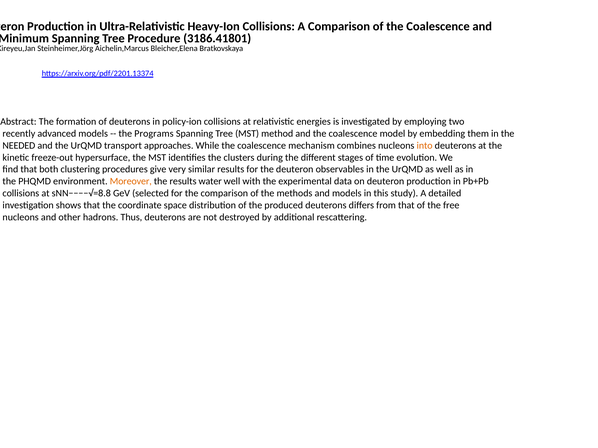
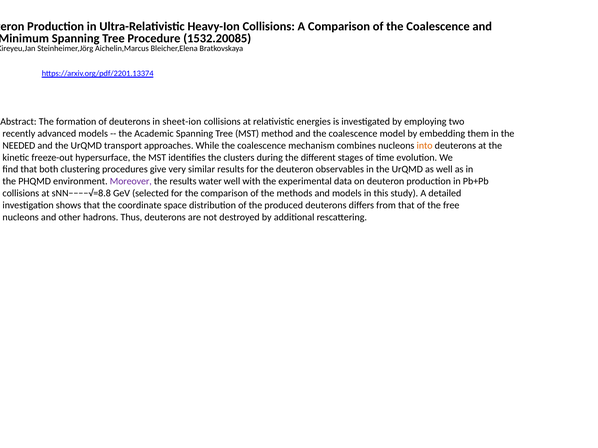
3186.41801: 3186.41801 -> 1532.20085
policy-ion: policy-ion -> sheet-ion
Programs: Programs -> Academic
Moreover colour: orange -> purple
